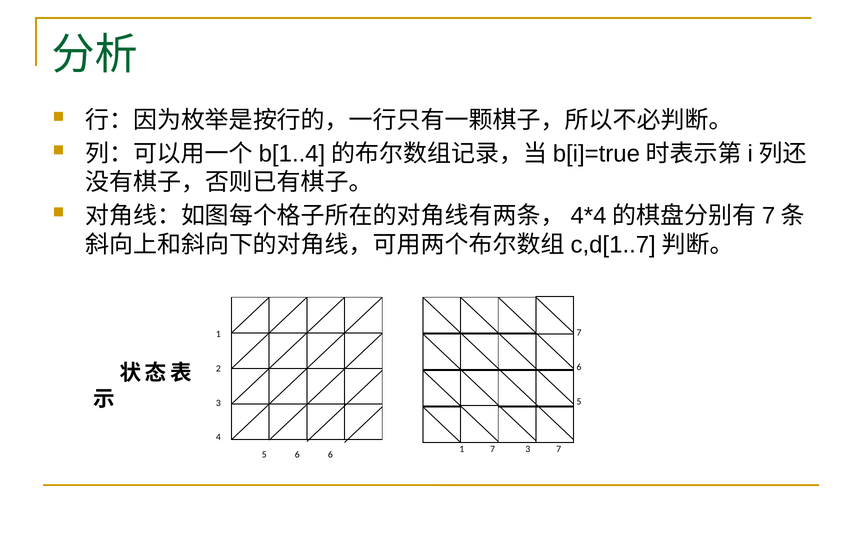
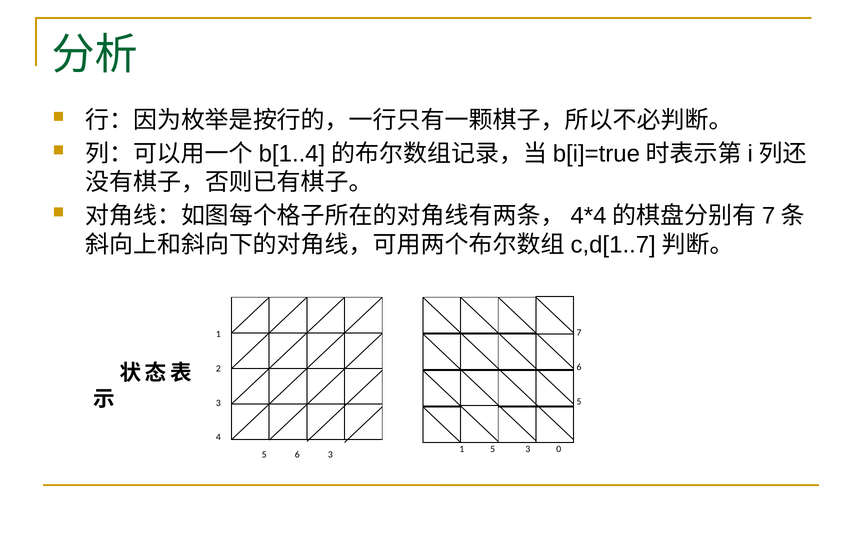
1 7: 7 -> 5
3 7: 7 -> 0
6 6: 6 -> 3
